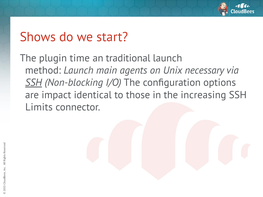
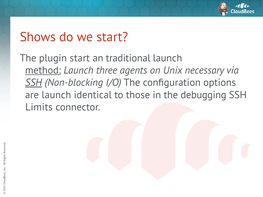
plugin time: time -> start
method underline: none -> present
main: main -> three
are impact: impact -> launch
increasing: increasing -> debugging
